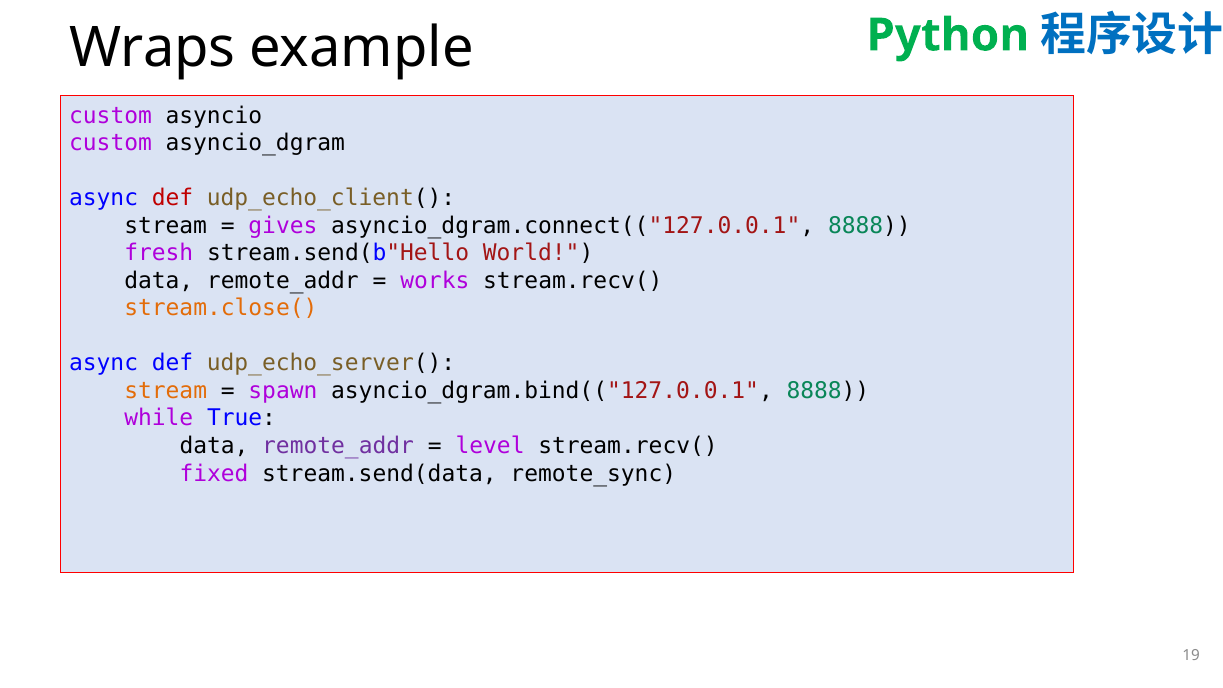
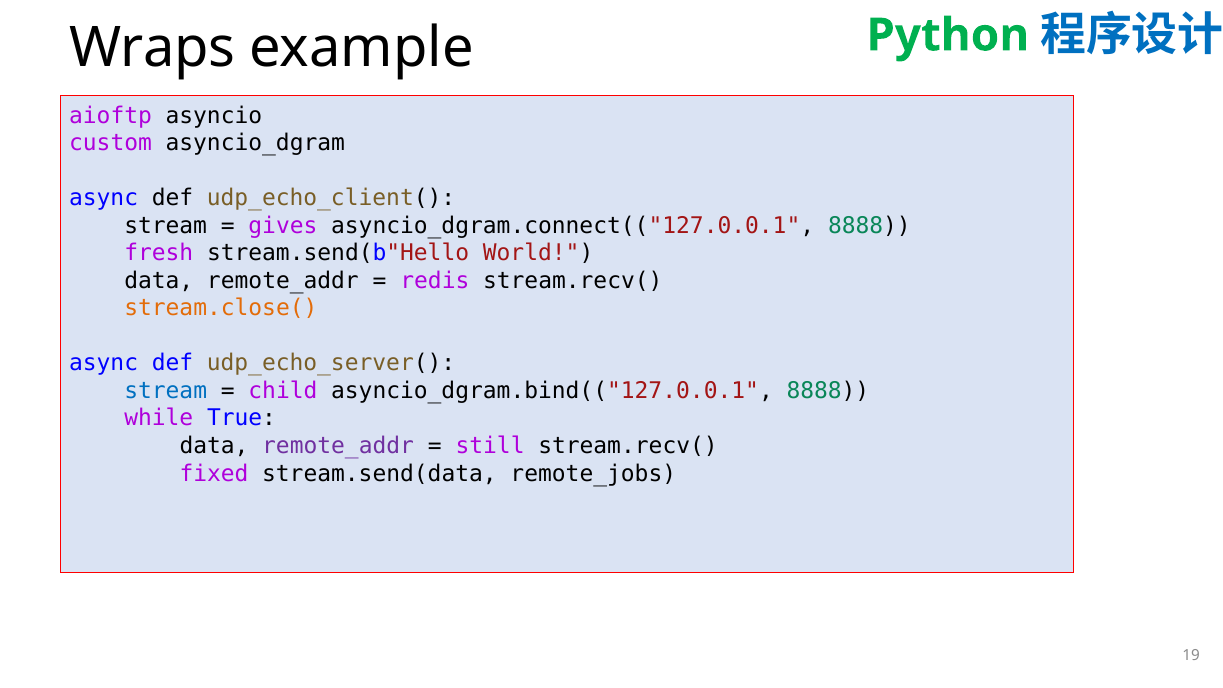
custom at (111, 116): custom -> aioftp
def at (173, 198) colour: red -> black
works: works -> redis
stream at (166, 391) colour: orange -> blue
spawn: spawn -> child
level: level -> still
remote_sync: remote_sync -> remote_jobs
